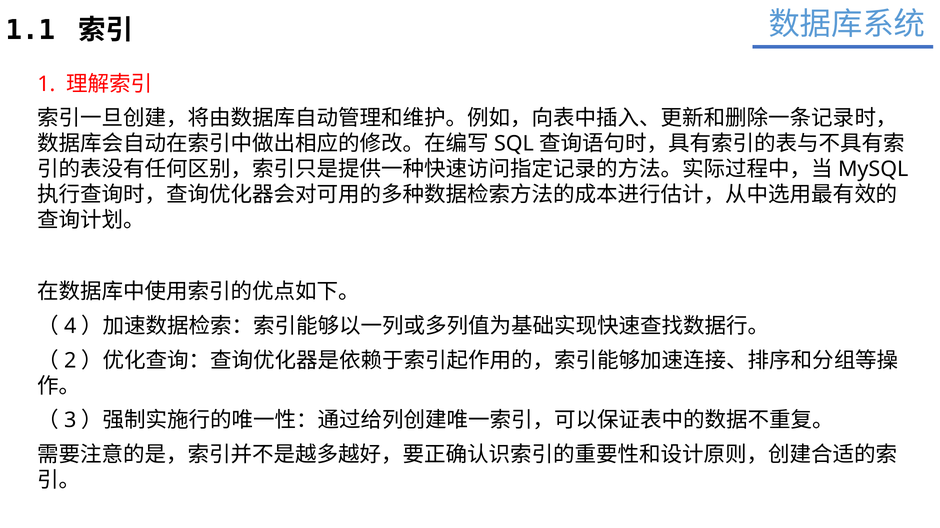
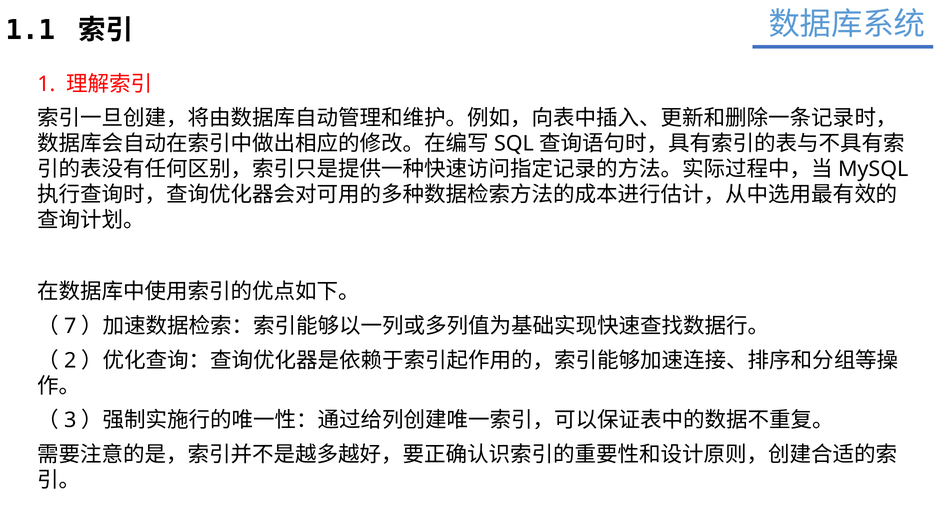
4: 4 -> 7
